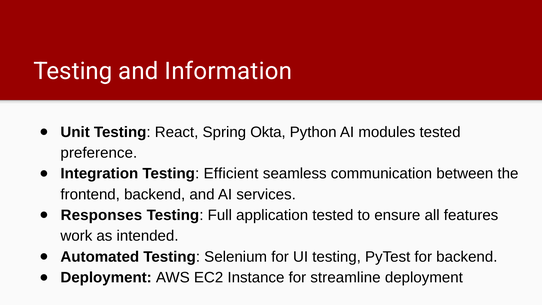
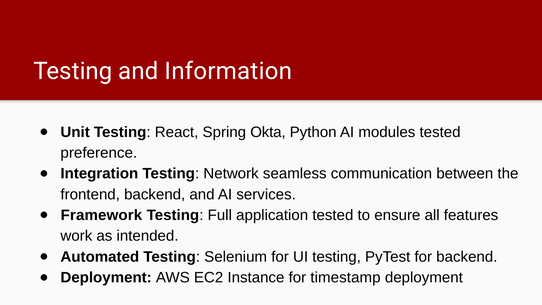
Efficient: Efficient -> Network
Responses: Responses -> Framework
streamline: streamline -> timestamp
